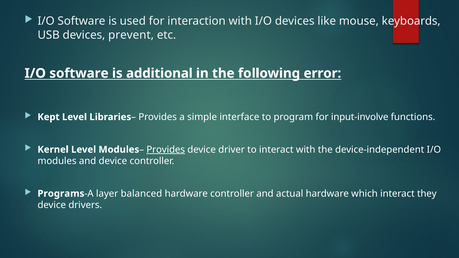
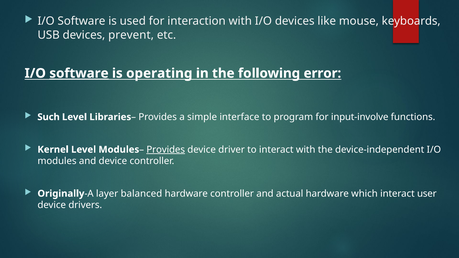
software at (79, 73) underline: none -> present
additional: additional -> operating
Kept: Kept -> Such
Programs: Programs -> Originally
they: they -> user
